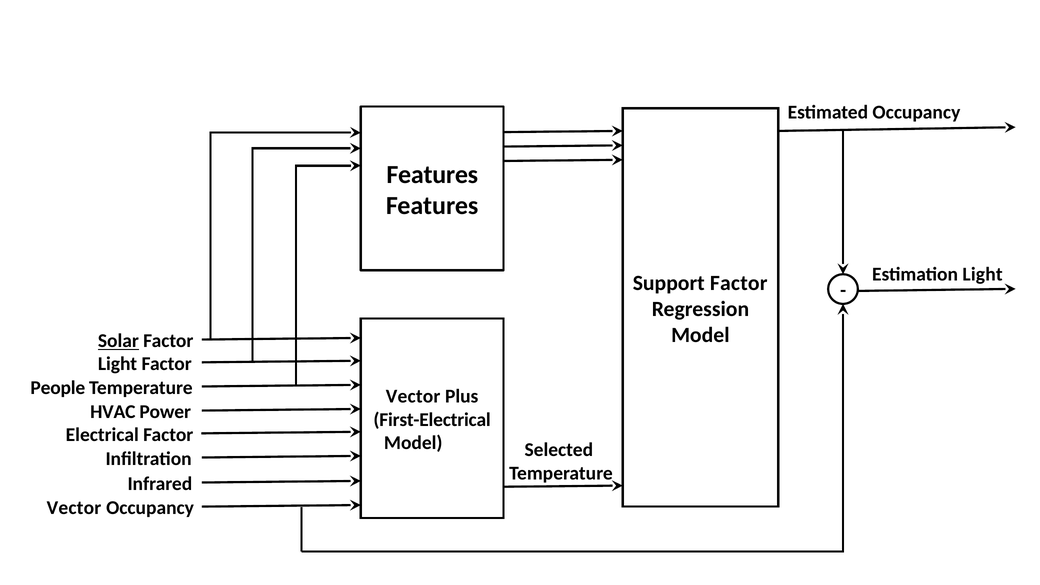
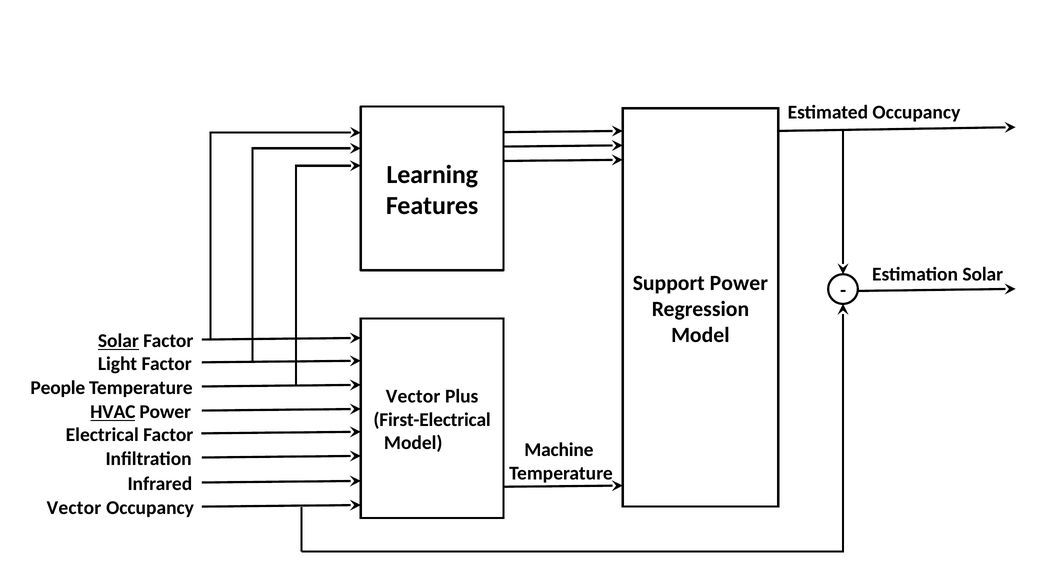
Features at (432, 175): Features -> Learning
Estimation Light: Light -> Solar
Support Factor: Factor -> Power
HVAC underline: none -> present
Selected: Selected -> Machine
